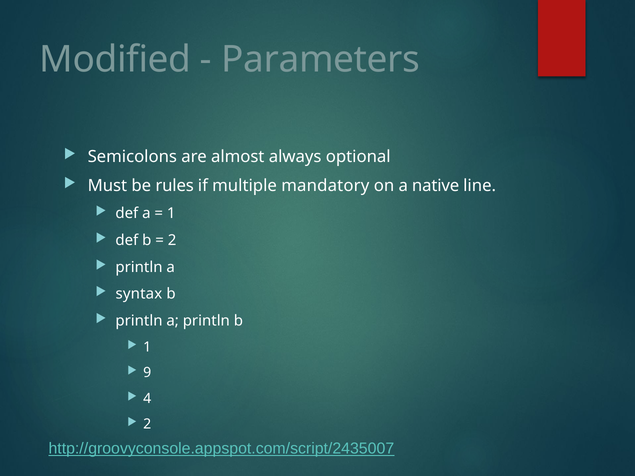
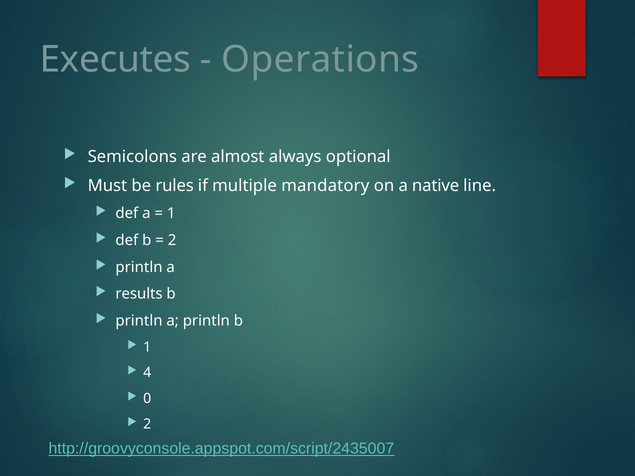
Modified: Modified -> Executes
Parameters: Parameters -> Operations
syntax: syntax -> results
9: 9 -> 4
4: 4 -> 0
